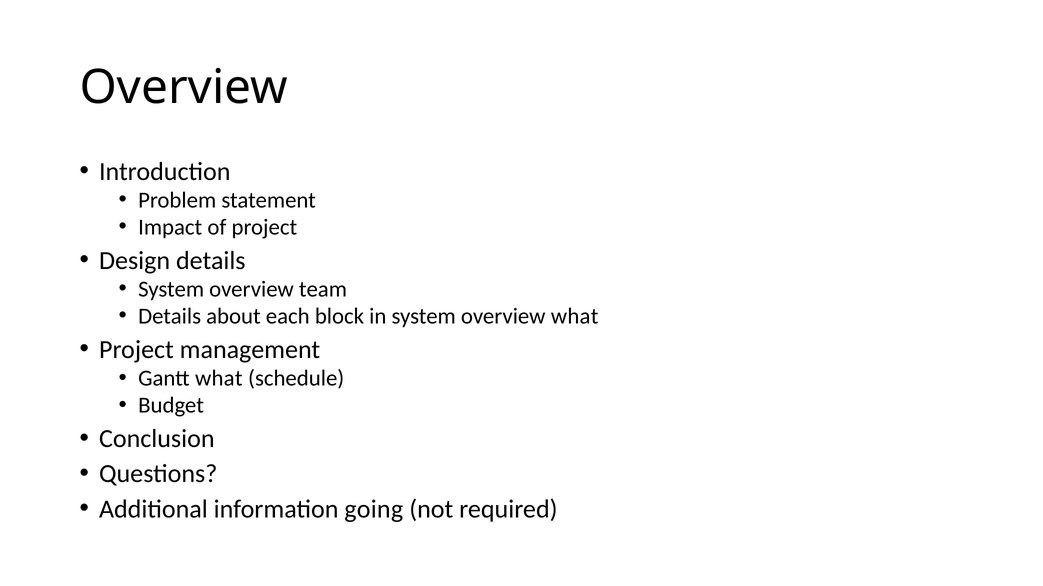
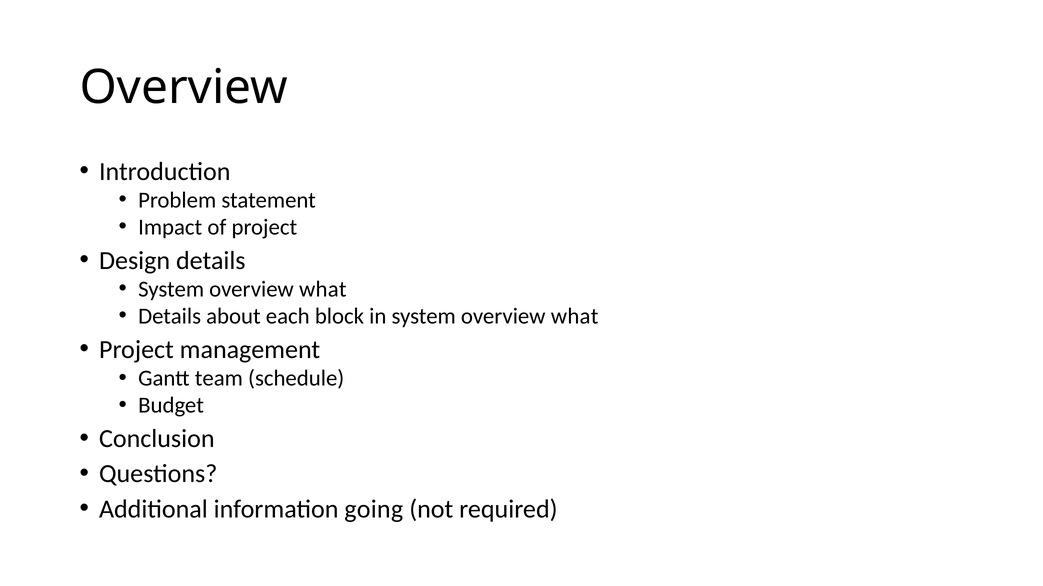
team at (323, 290): team -> what
Gantt what: what -> team
